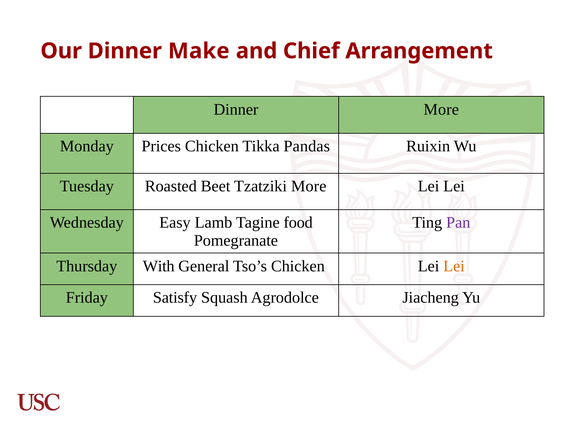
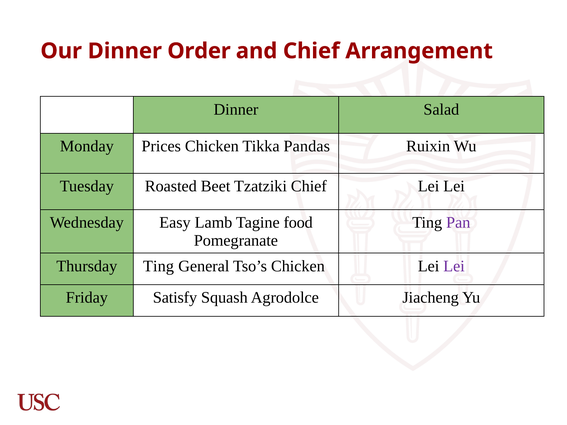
Make: Make -> Order
Dinner More: More -> Salad
Tzatziki More: More -> Chief
Thursday With: With -> Ting
Lei at (454, 266) colour: orange -> purple
